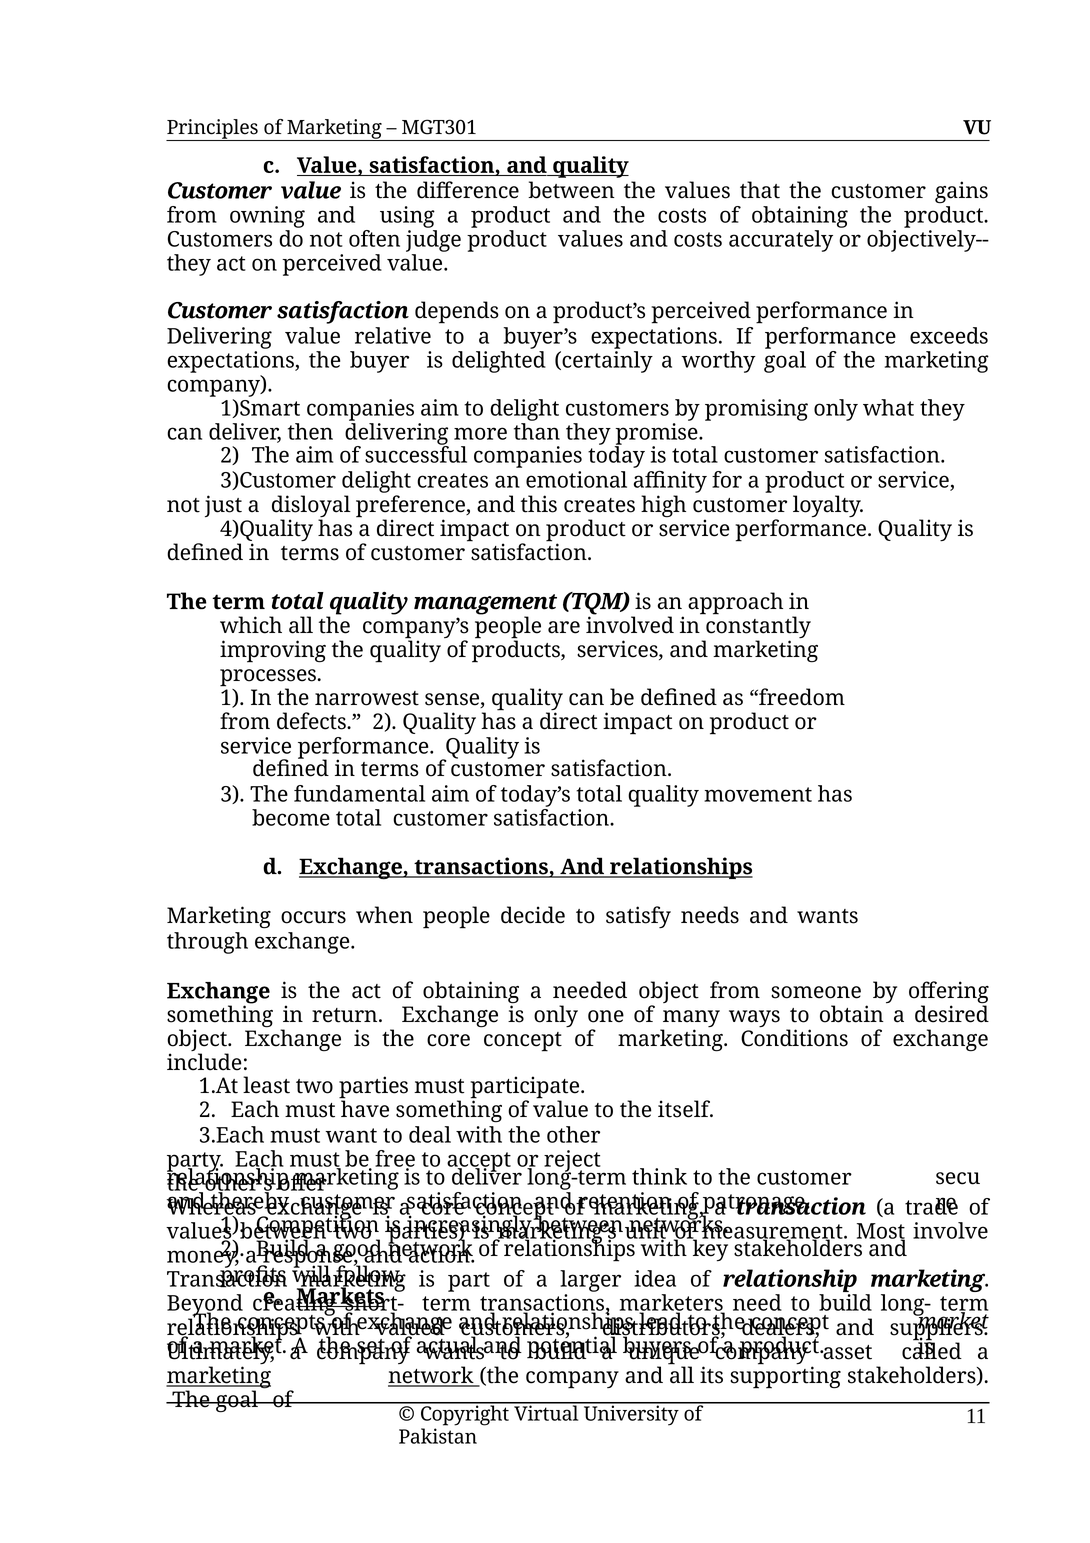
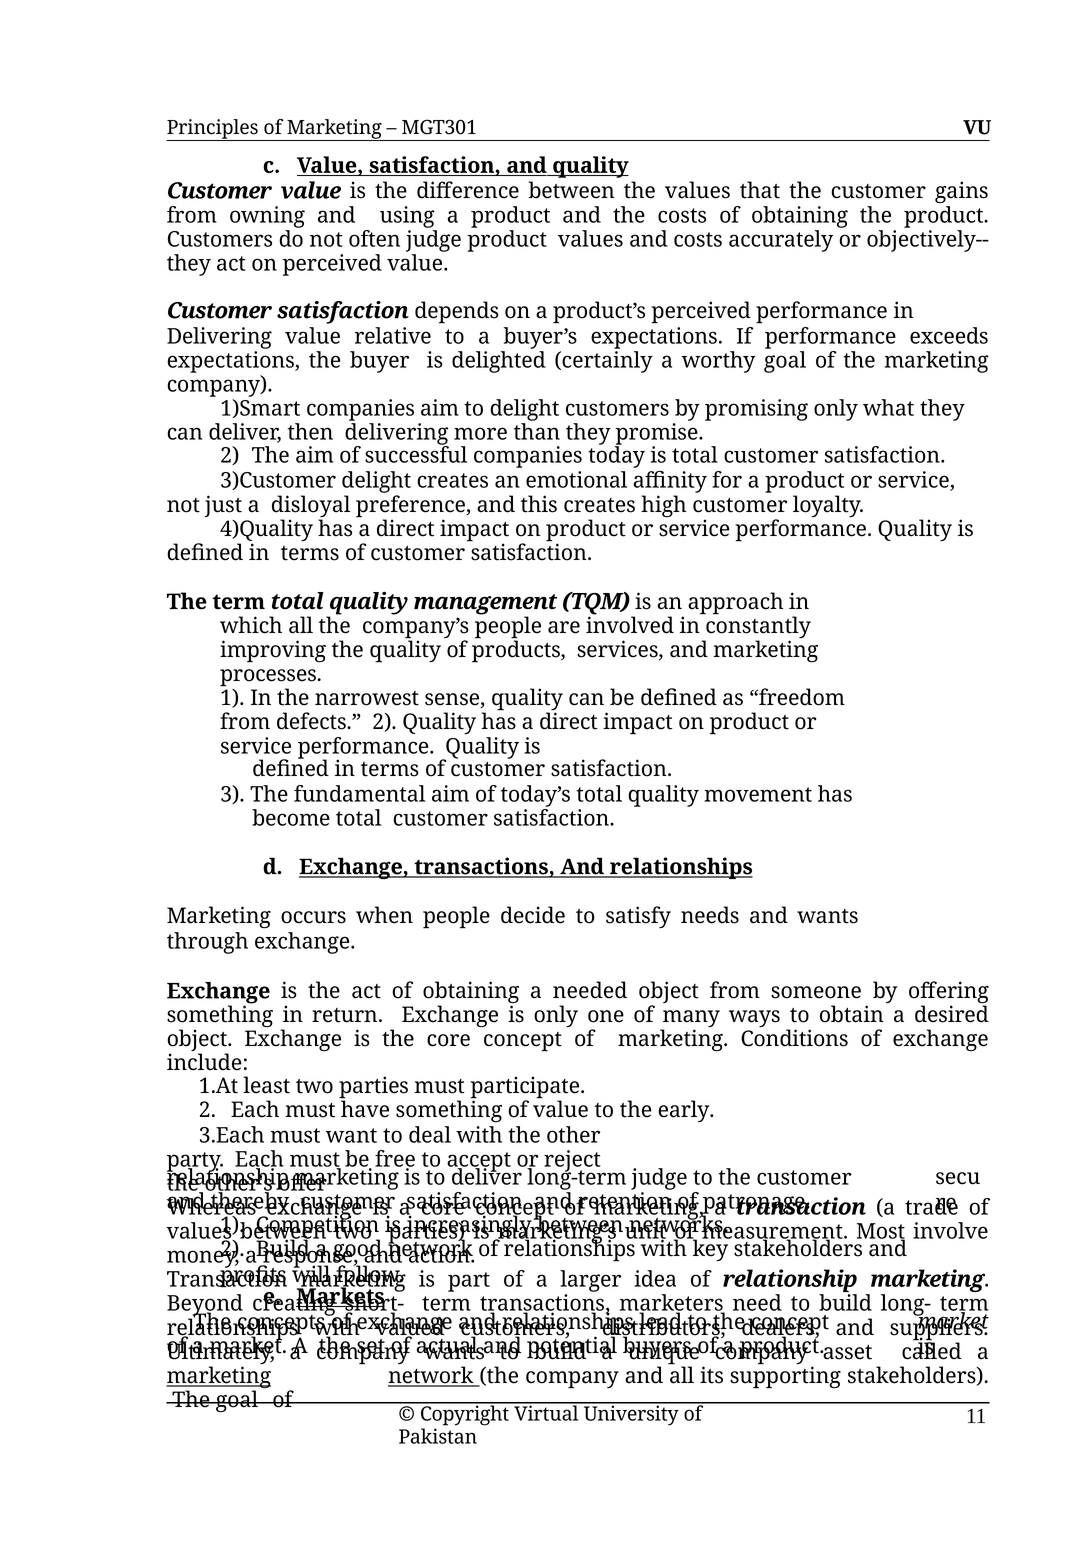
itself: itself -> early
long-term think: think -> judge
